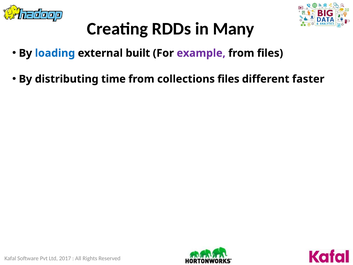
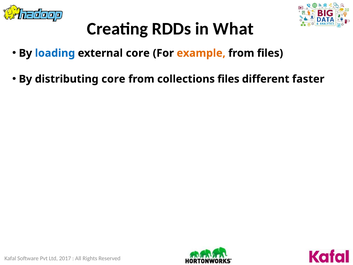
Many: Many -> What
external built: built -> core
example colour: purple -> orange
distributing time: time -> core
